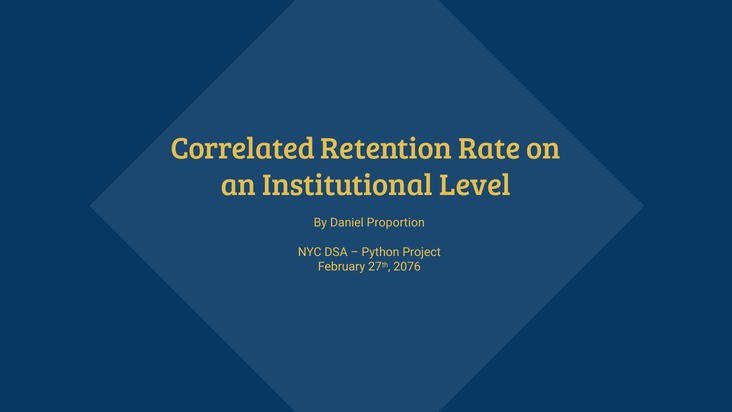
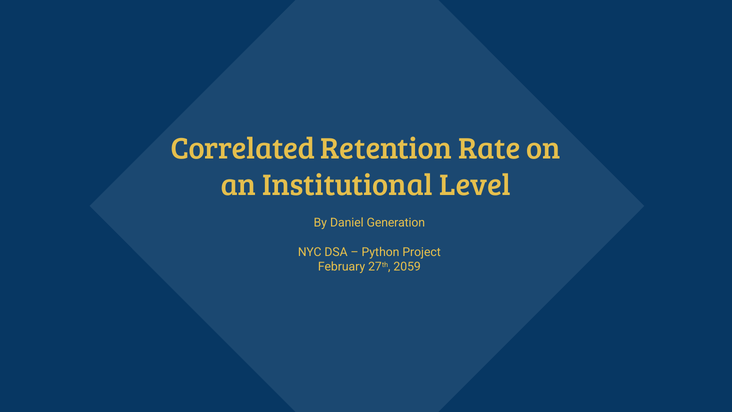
Proportion: Proportion -> Generation
2076: 2076 -> 2059
